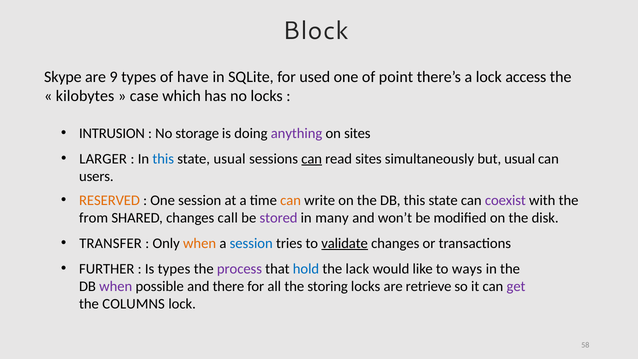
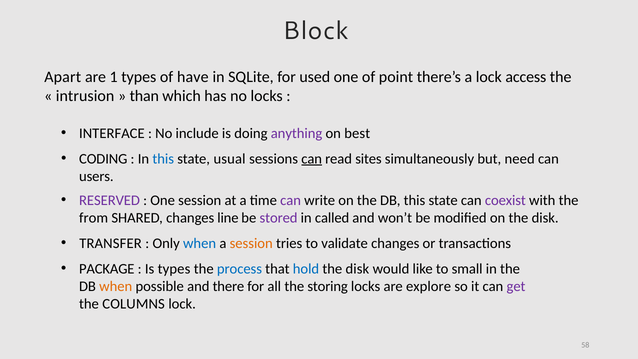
Skype: Skype -> Apart
9: 9 -> 1
kilobytes: kilobytes -> intrusion
case: case -> than
INTRUSION: INTRUSION -> INTERFACE
storage: storage -> include
on sites: sites -> best
LARGER: LARGER -> CODING
but usual: usual -> need
RESERVED colour: orange -> purple
can at (291, 200) colour: orange -> purple
call: call -> line
many: many -> called
when at (200, 243) colour: orange -> blue
session at (251, 243) colour: blue -> orange
validate underline: present -> none
FURTHER: FURTHER -> PACKAGE
process colour: purple -> blue
lack at (357, 269): lack -> disk
ways: ways -> small
when at (116, 286) colour: purple -> orange
retrieve: retrieve -> explore
